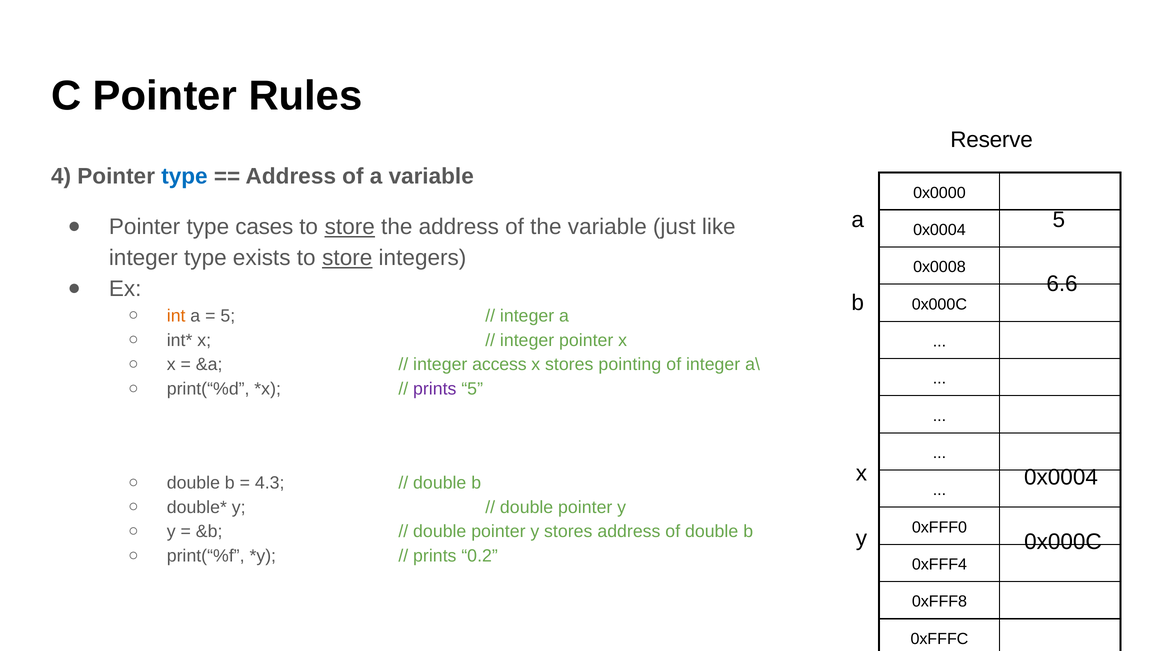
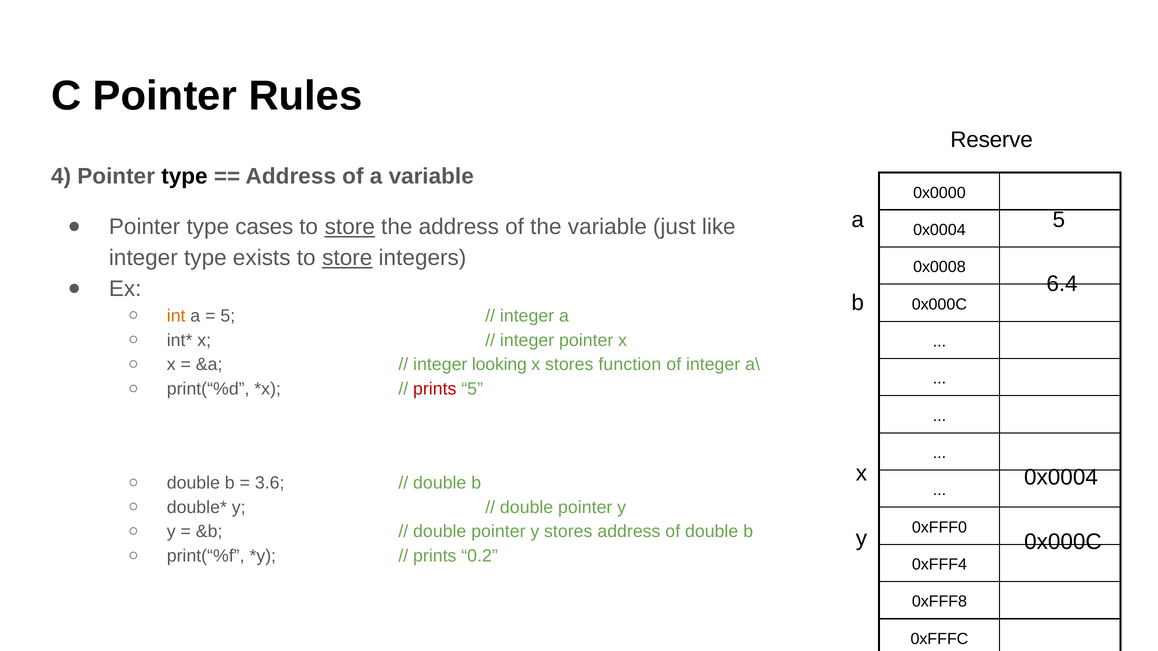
type at (184, 177) colour: blue -> black
6.6: 6.6 -> 6.4
access: access -> looking
pointing: pointing -> function
prints at (435, 389) colour: purple -> red
4.3: 4.3 -> 3.6
